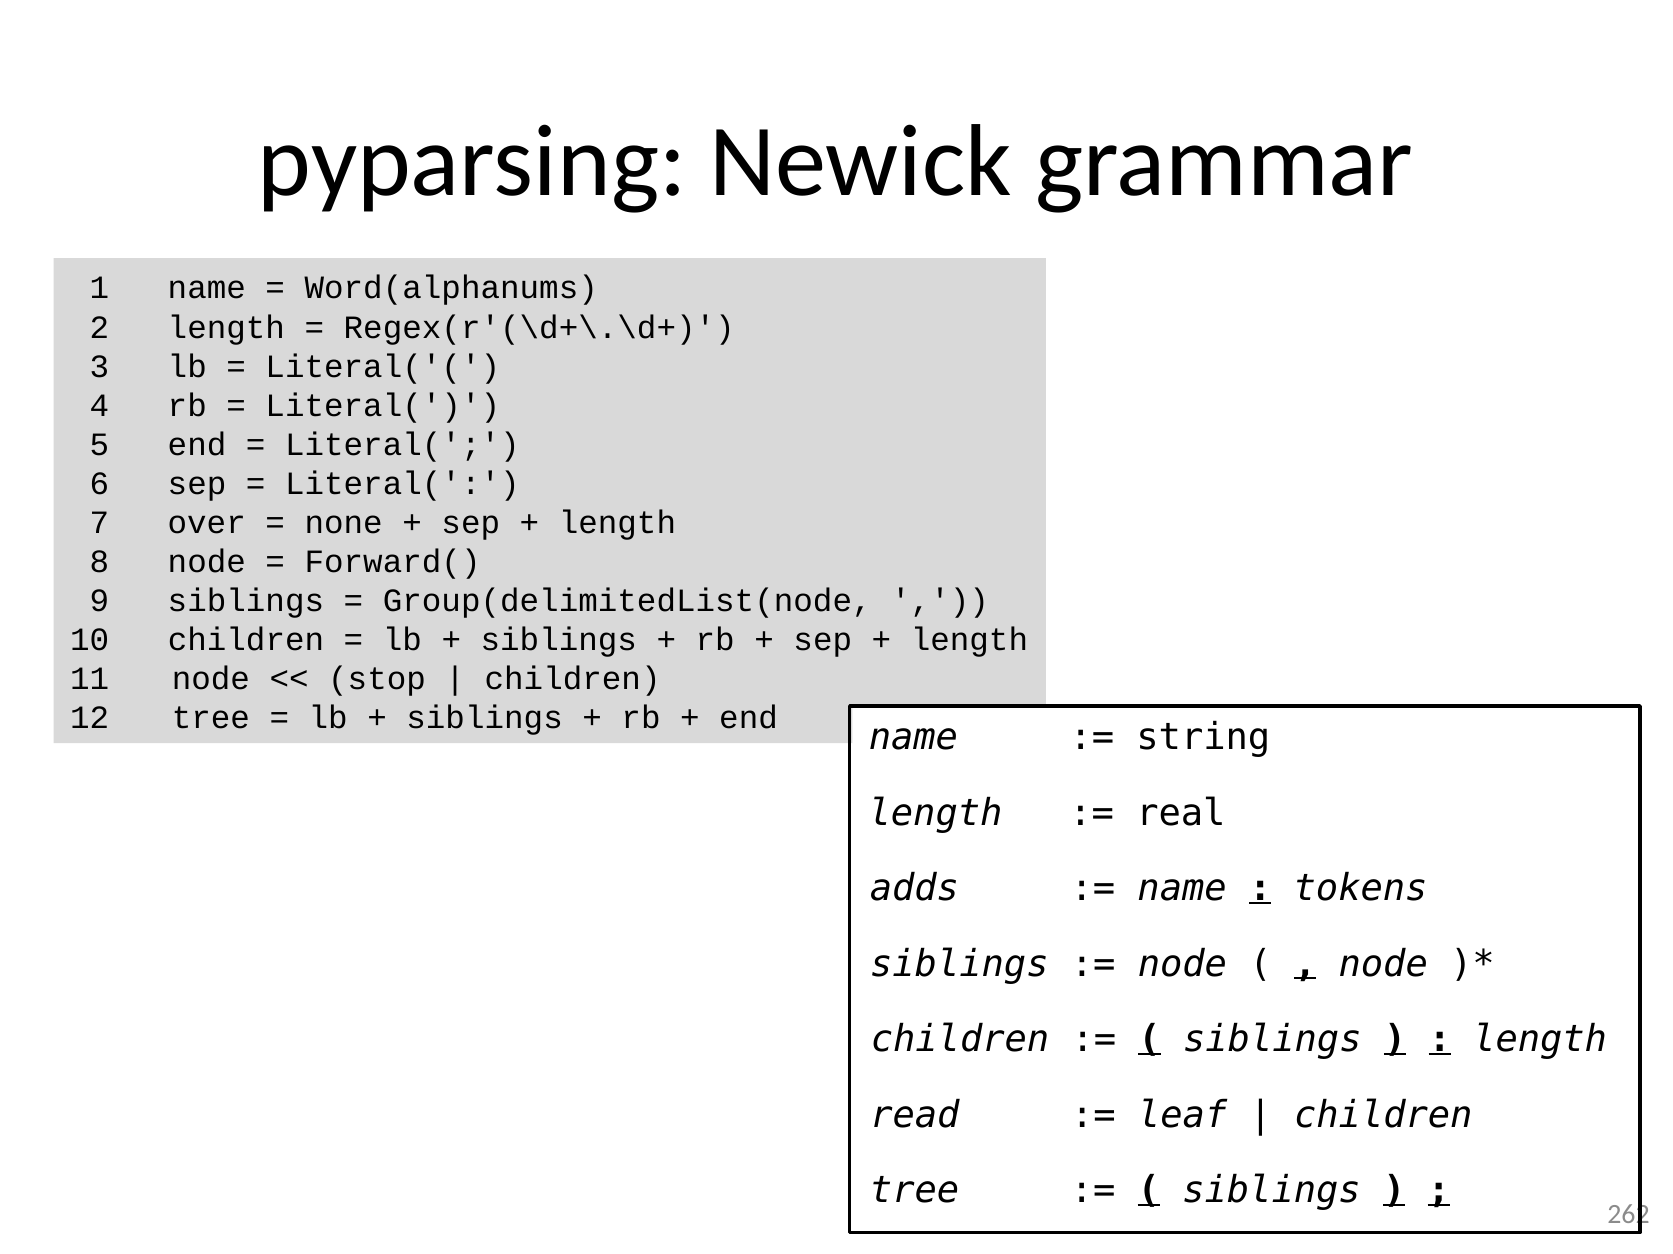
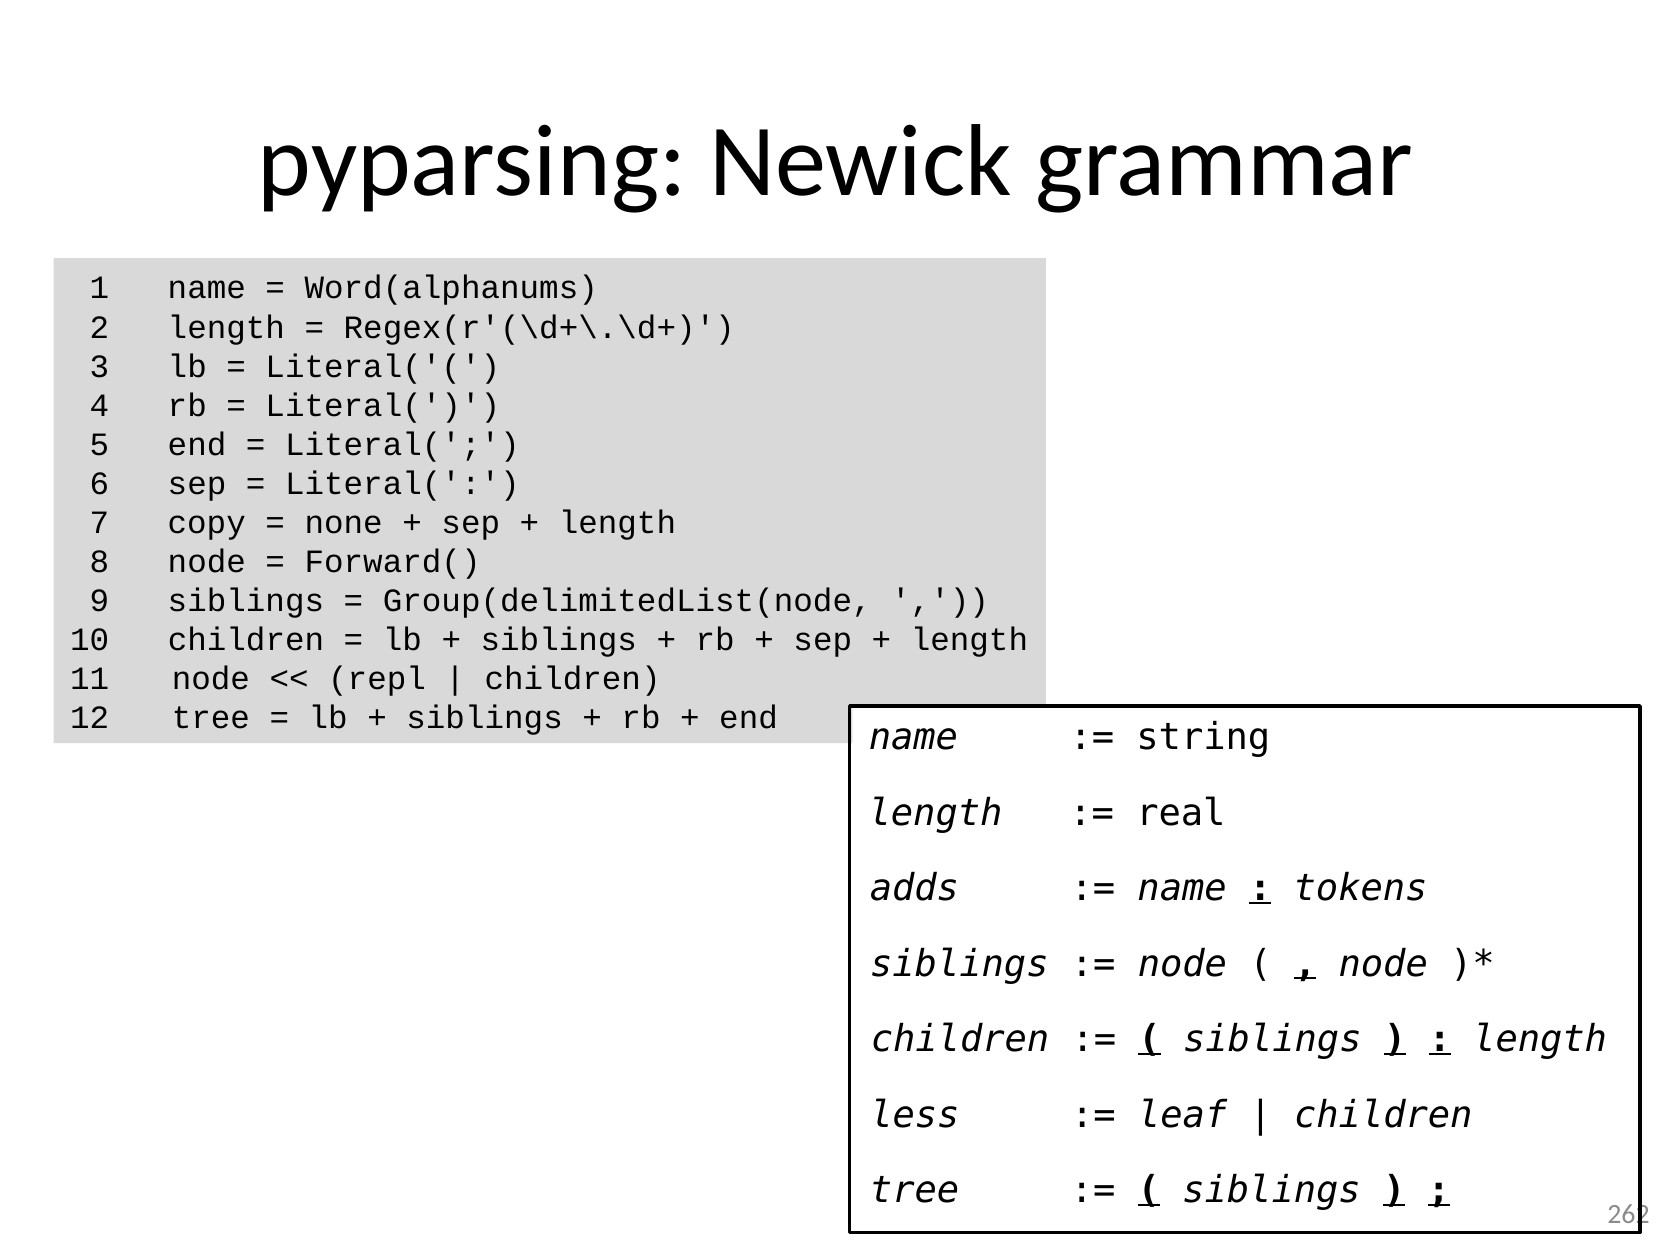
over: over -> copy
stop: stop -> repl
read: read -> less
